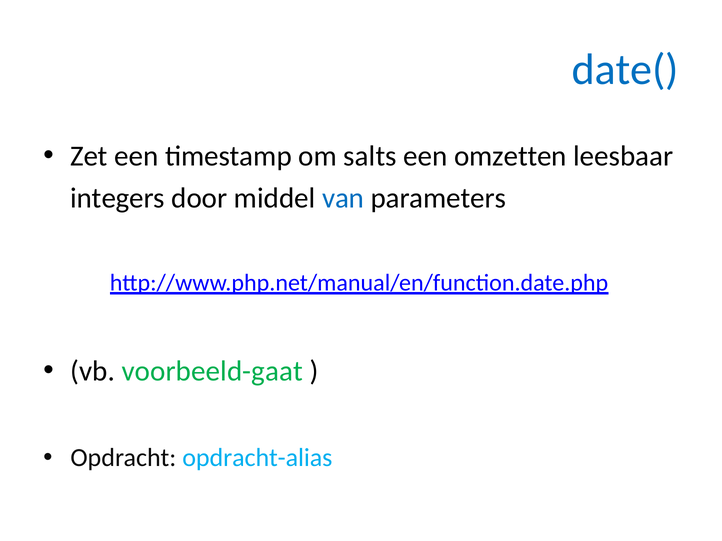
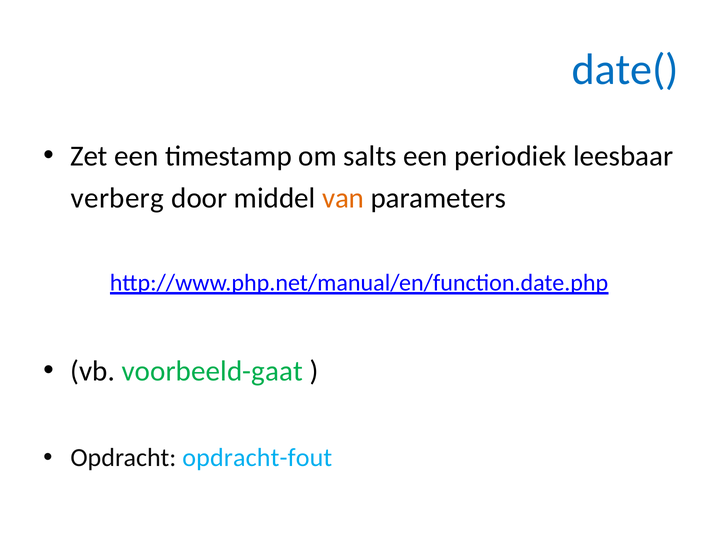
omzetten: omzetten -> periodiek
integers: integers -> verberg
van colour: blue -> orange
opdracht-alias: opdracht-alias -> opdracht-fout
